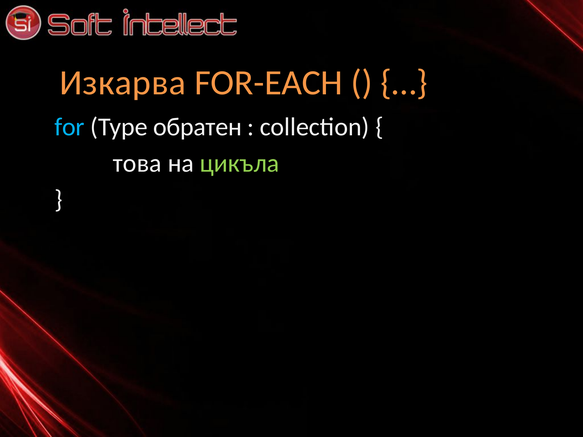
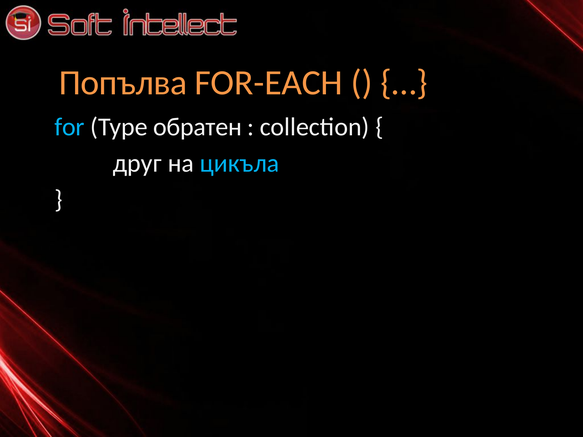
Изкарва: Изкарва -> Попълва
това: това -> друг
цикъла colour: light green -> light blue
